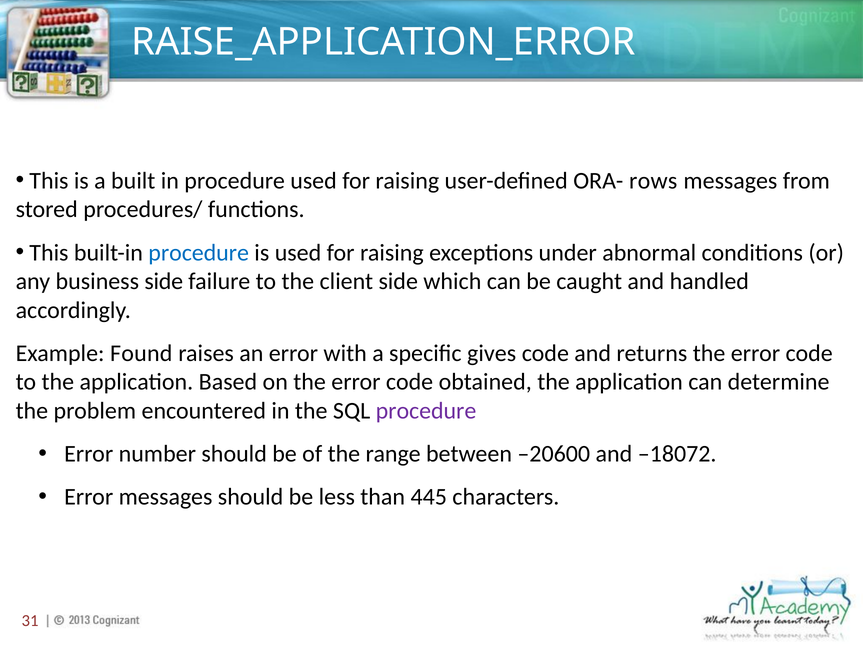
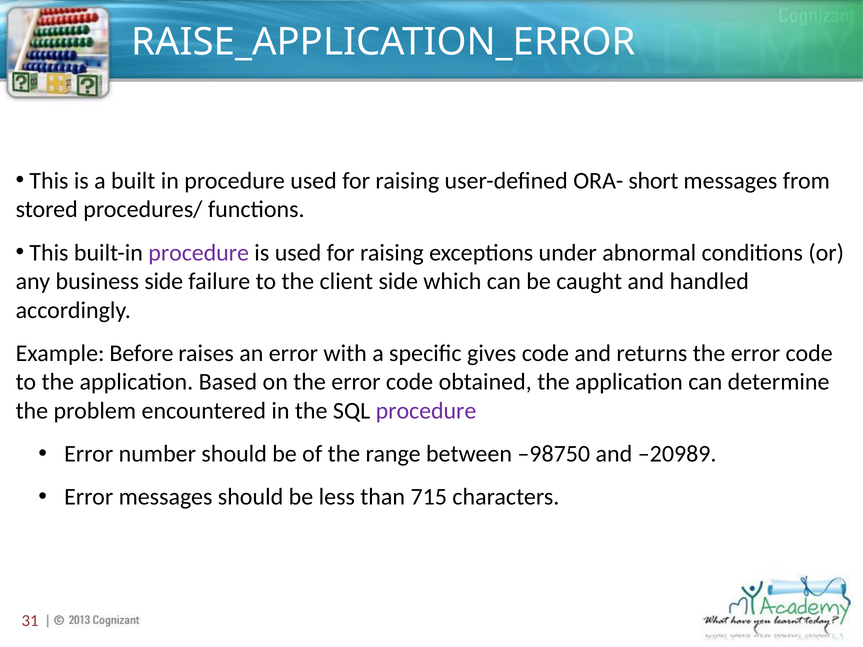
rows: rows -> short
procedure at (199, 253) colour: blue -> purple
Found: Found -> Before
–20600: –20600 -> –98750
–18072: –18072 -> –20989
445: 445 -> 715
